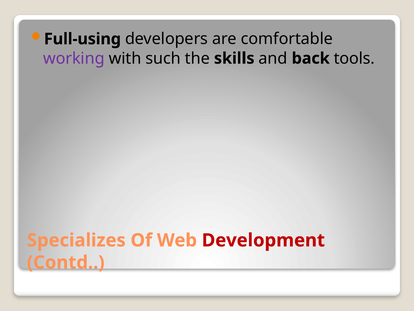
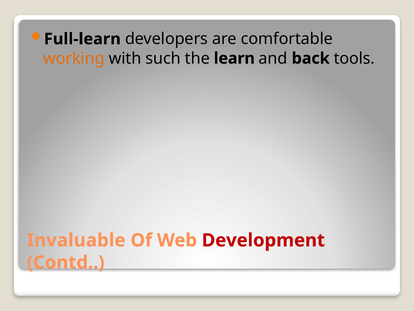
Full-using: Full-using -> Full-learn
working colour: purple -> orange
skills: skills -> learn
Specializes: Specializes -> Invaluable
